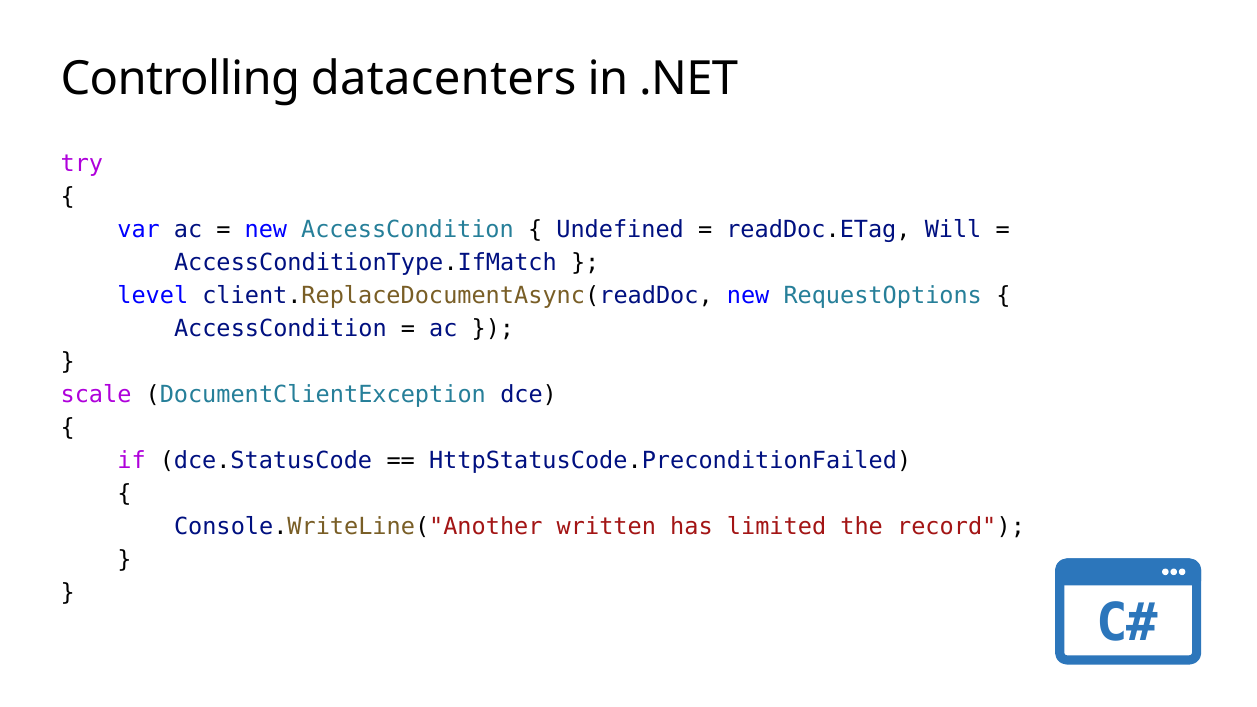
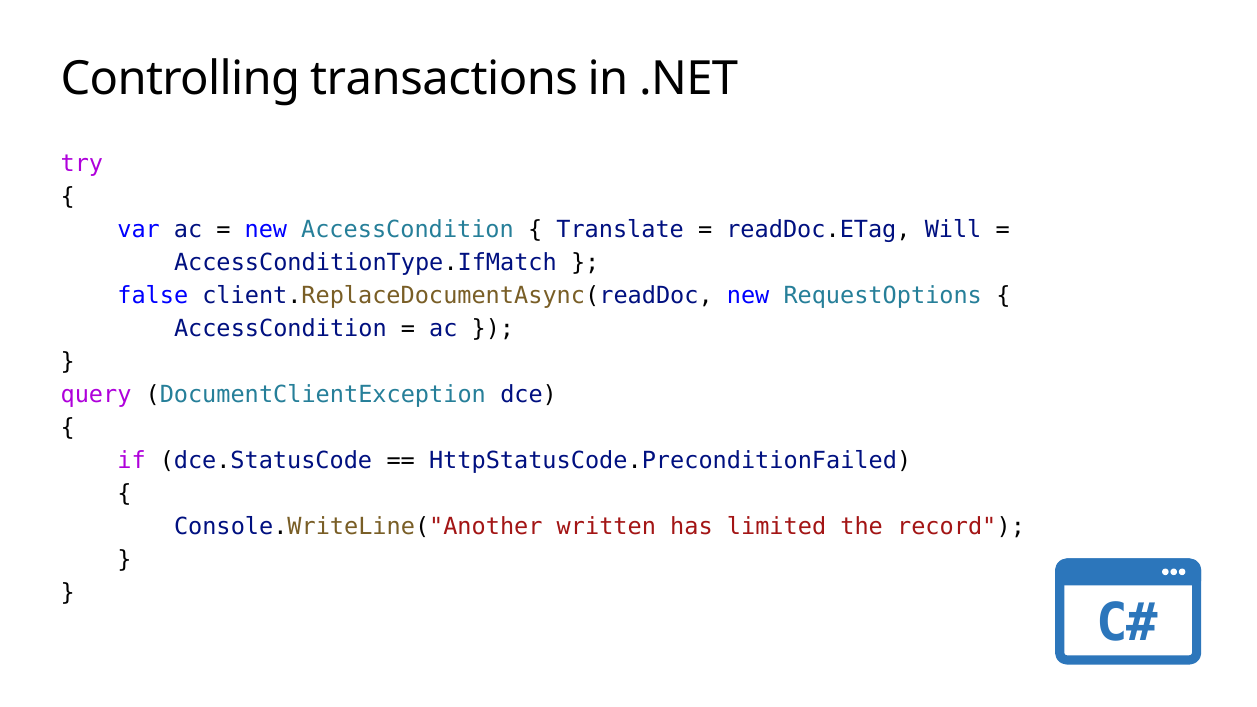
datacenters: datacenters -> transactions
Undefined: Undefined -> Translate
level: level -> false
scale: scale -> query
